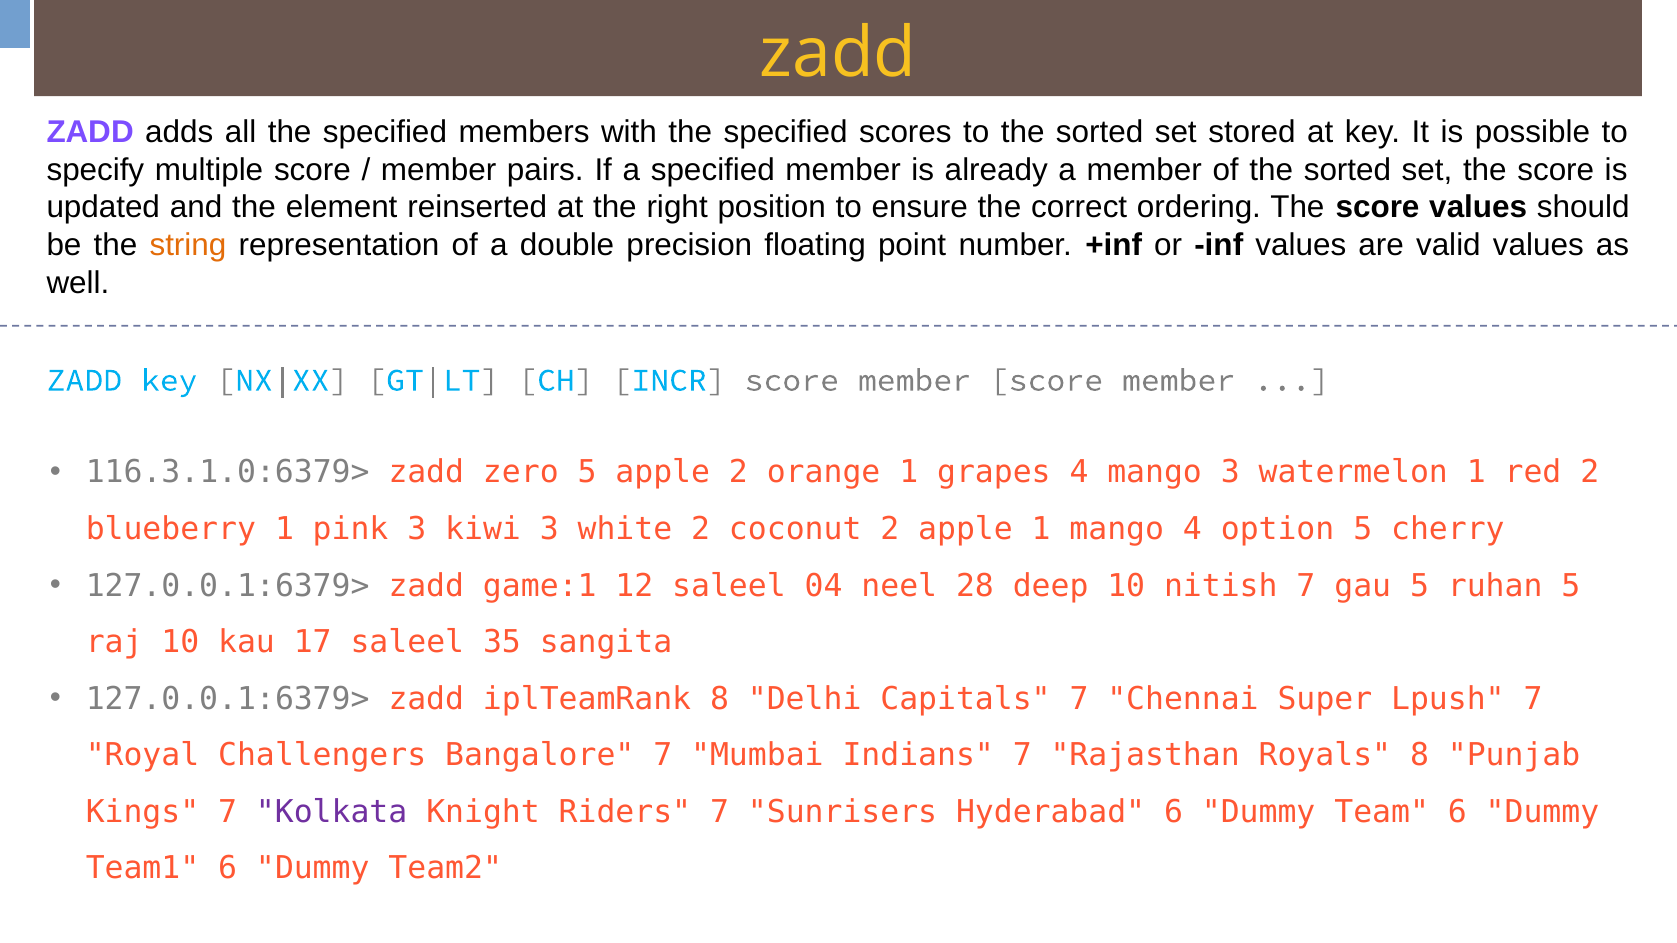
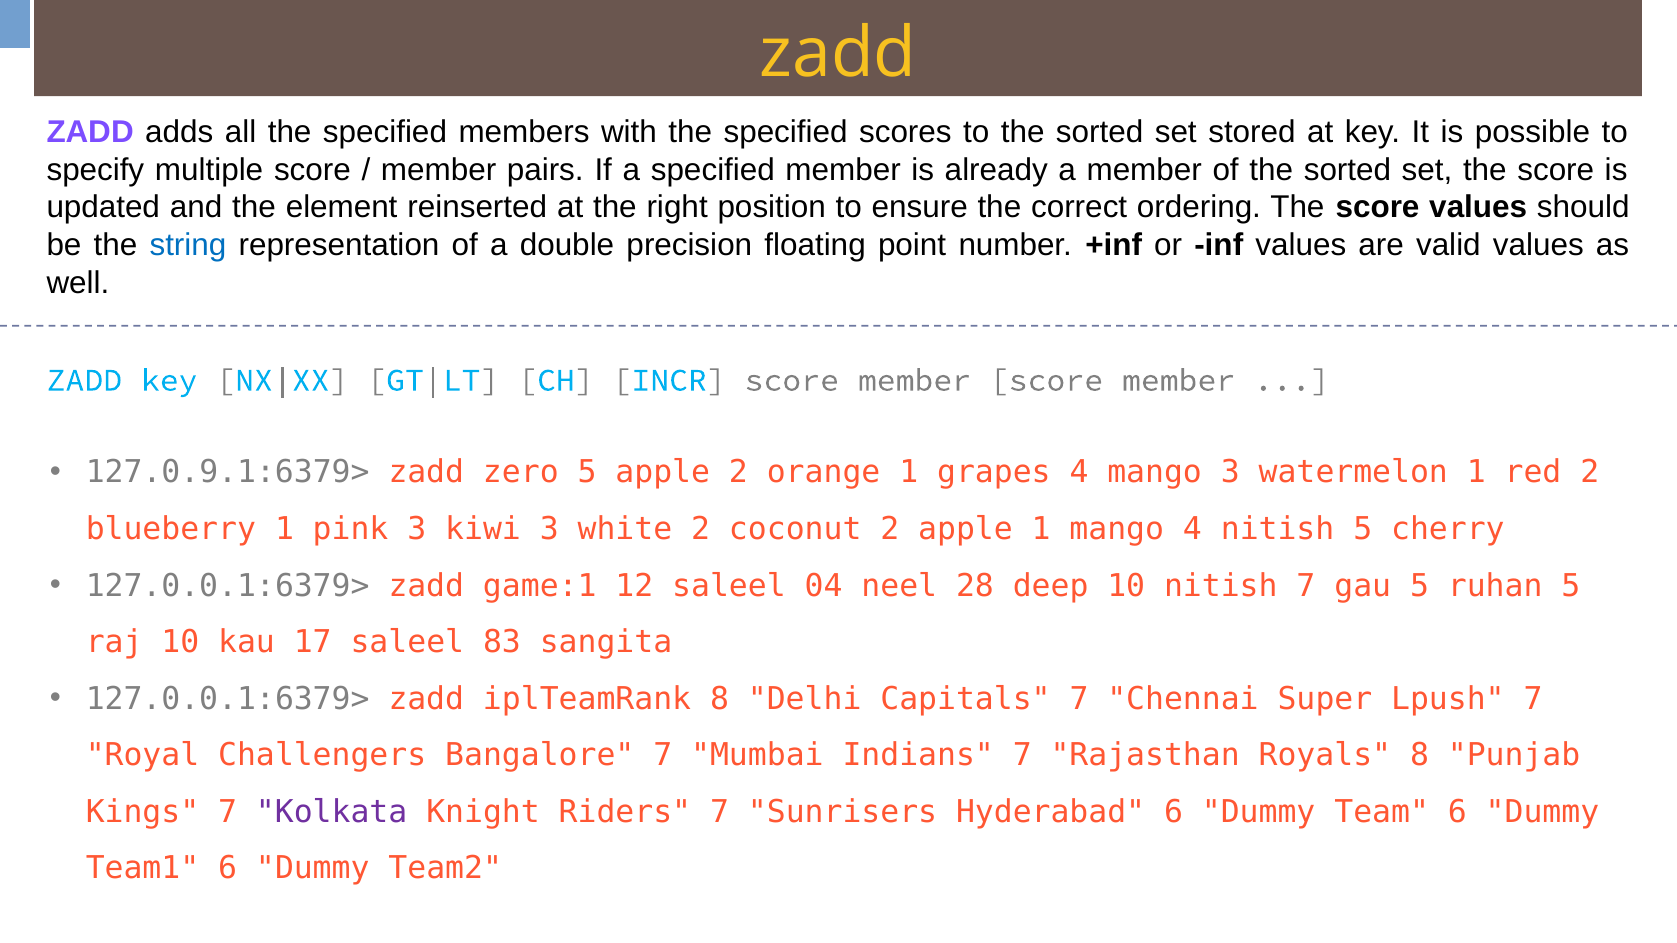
string colour: orange -> blue
116.3.1.0:6379>: 116.3.1.0:6379> -> 127.0.9.1:6379>
4 option: option -> nitish
35: 35 -> 83
